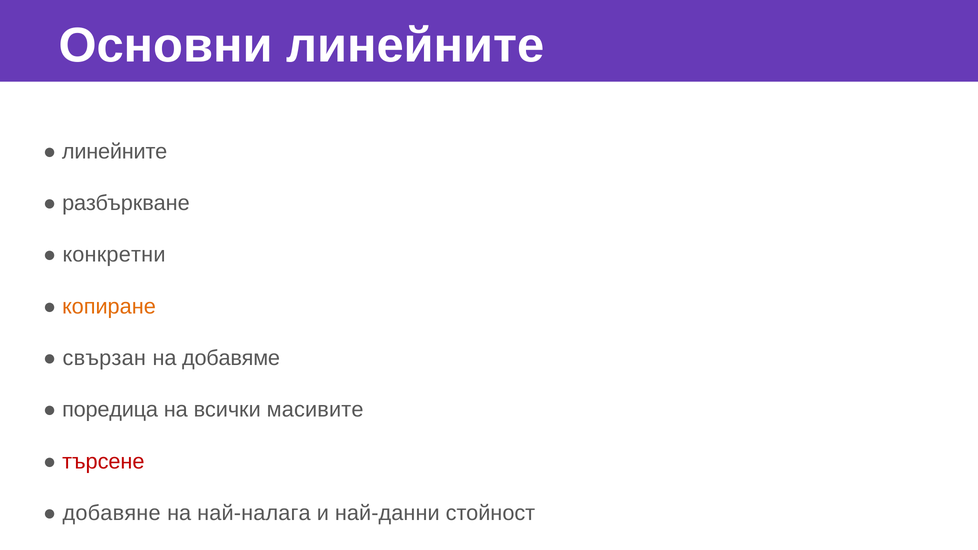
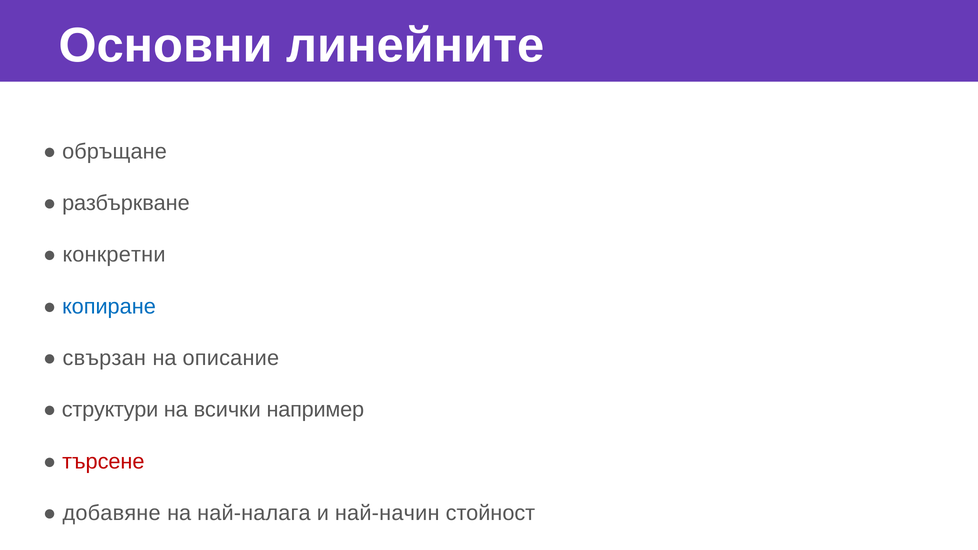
линейните at (115, 151): линейните -> обръщане
копиране colour: orange -> blue
добавяме: добавяме -> описание
поредица: поредица -> структури
масивите: масивите -> например
най-данни: най-данни -> най-начин
